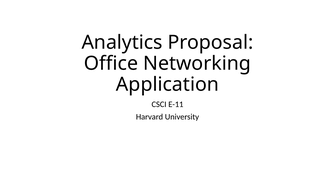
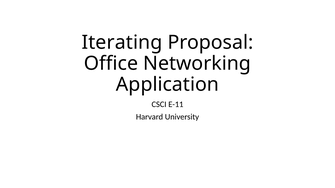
Analytics: Analytics -> Iterating
